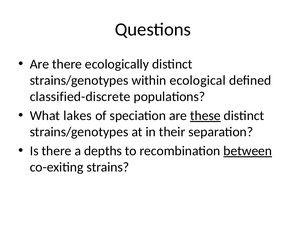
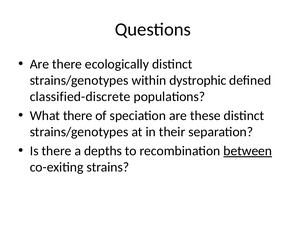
ecological: ecological -> dystrophic
What lakes: lakes -> there
these underline: present -> none
